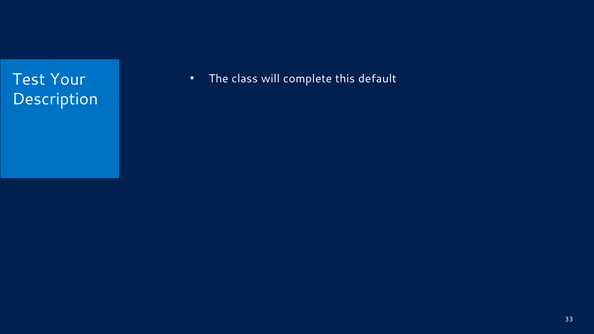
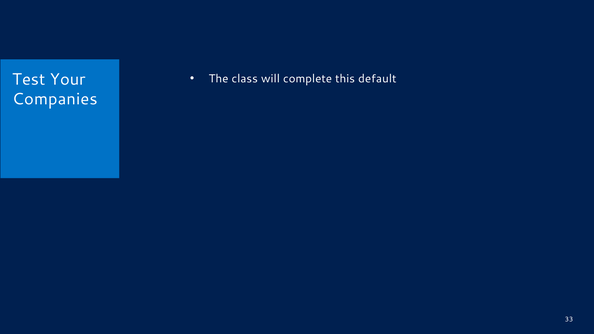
Description: Description -> Companies
